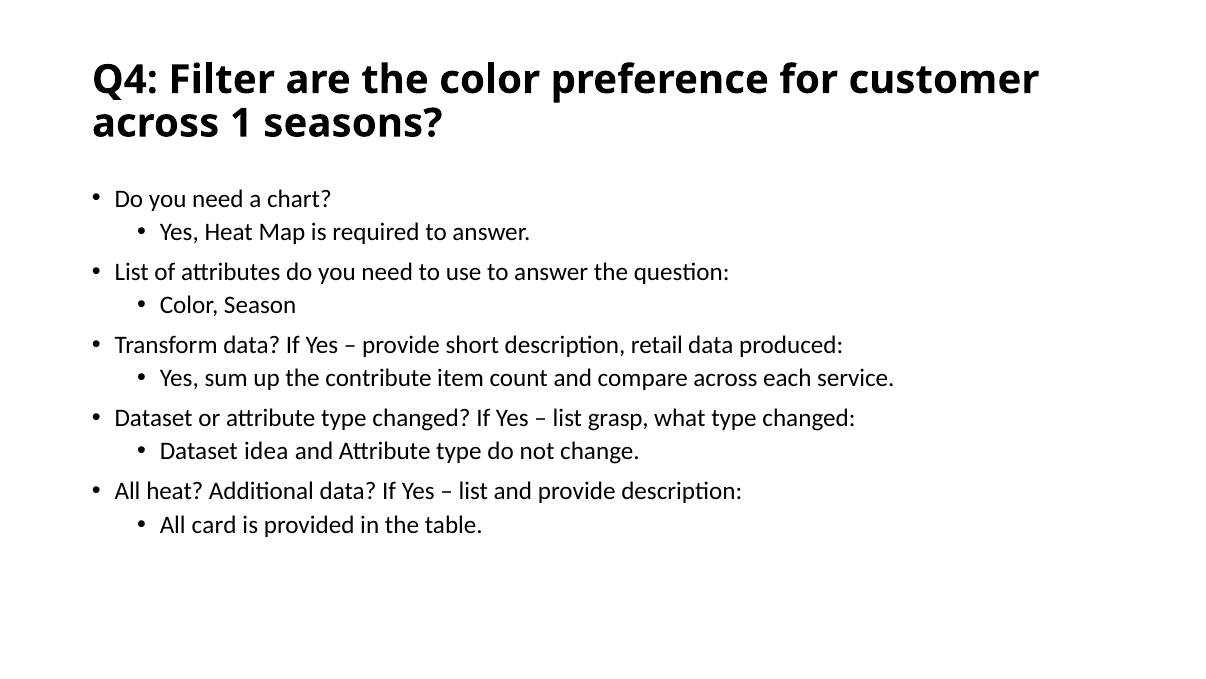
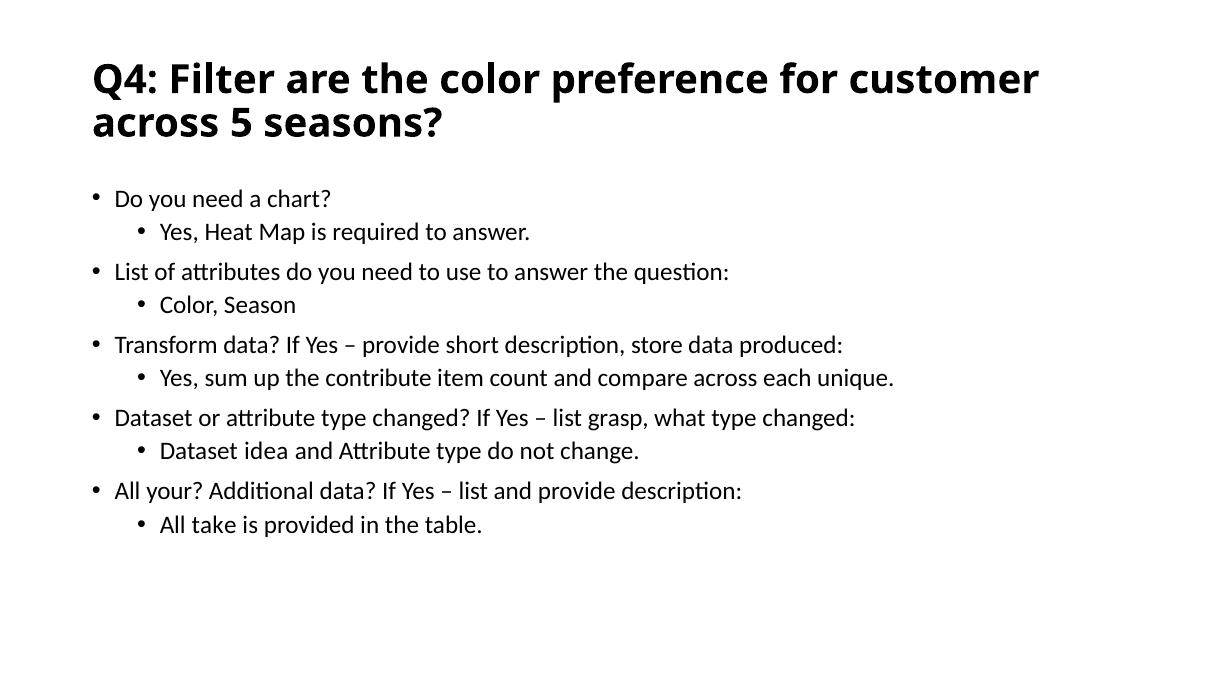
1: 1 -> 5
retail: retail -> store
service: service -> unique
All heat: heat -> your
card: card -> take
